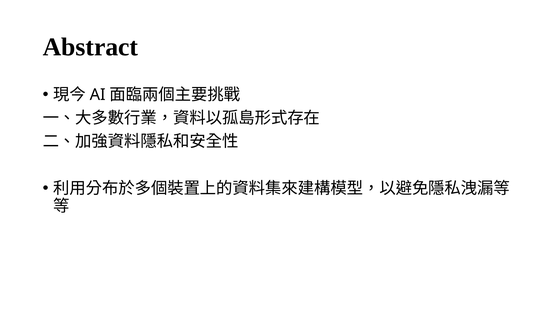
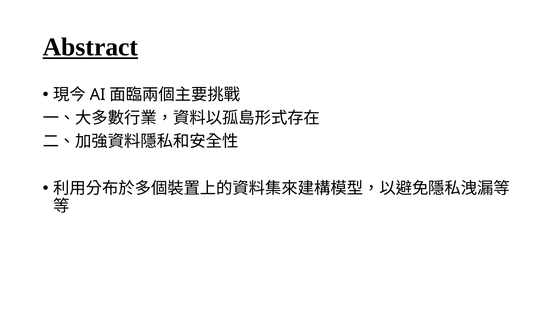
Abstract underline: none -> present
